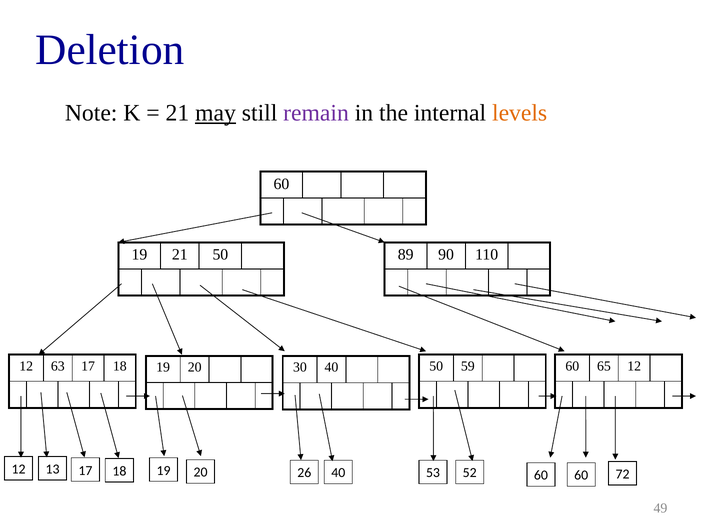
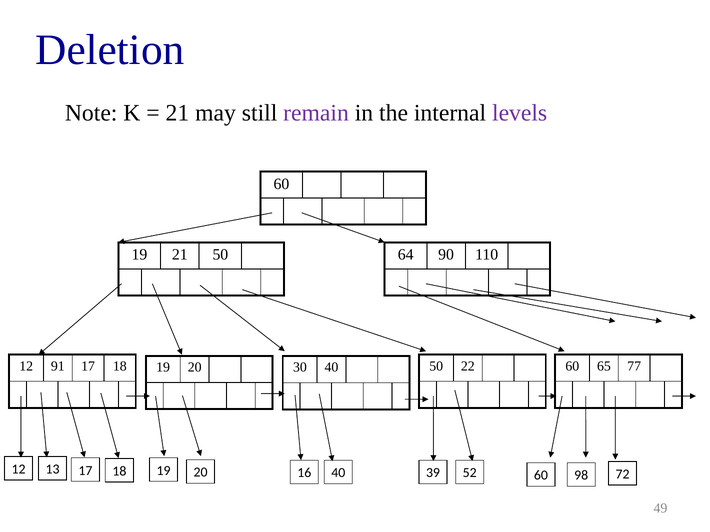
may underline: present -> none
levels colour: orange -> purple
89: 89 -> 64
63: 63 -> 91
59: 59 -> 22
65 12: 12 -> 77
26: 26 -> 16
53: 53 -> 39
60 60: 60 -> 98
